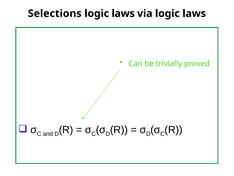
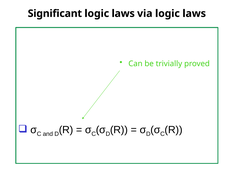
Selections: Selections -> Significant
